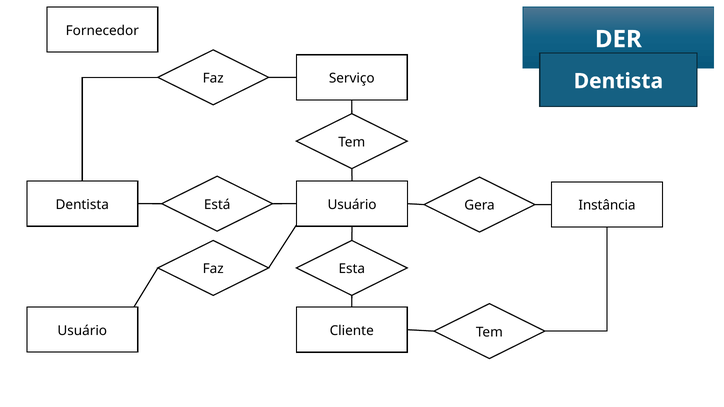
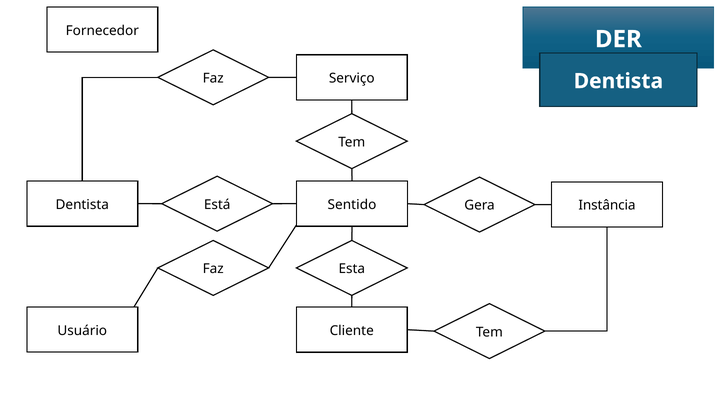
Usuário at (352, 205): Usuário -> Sentido
